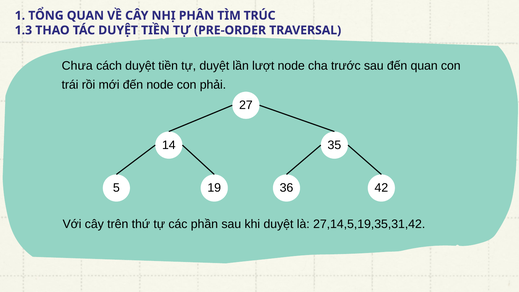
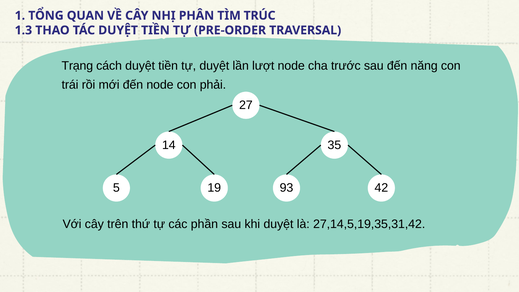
Chưa: Chưa -> Trạng
đến quan: quan -> năng
36: 36 -> 93
